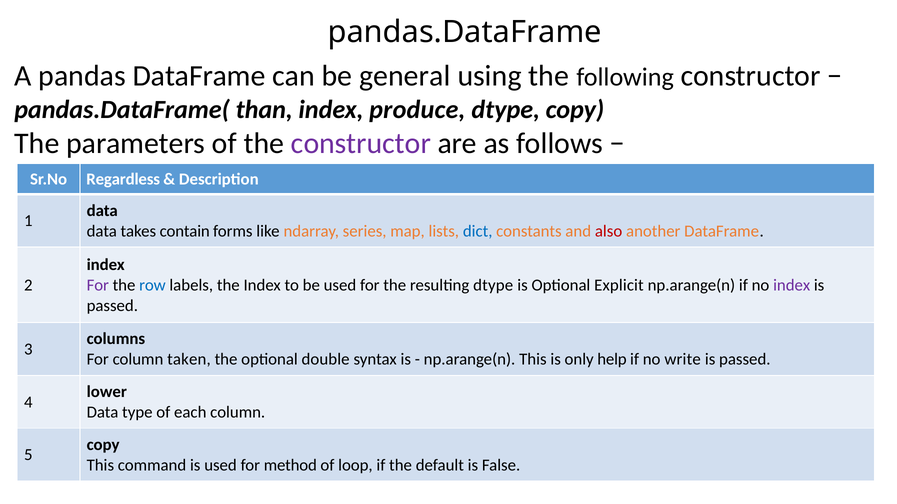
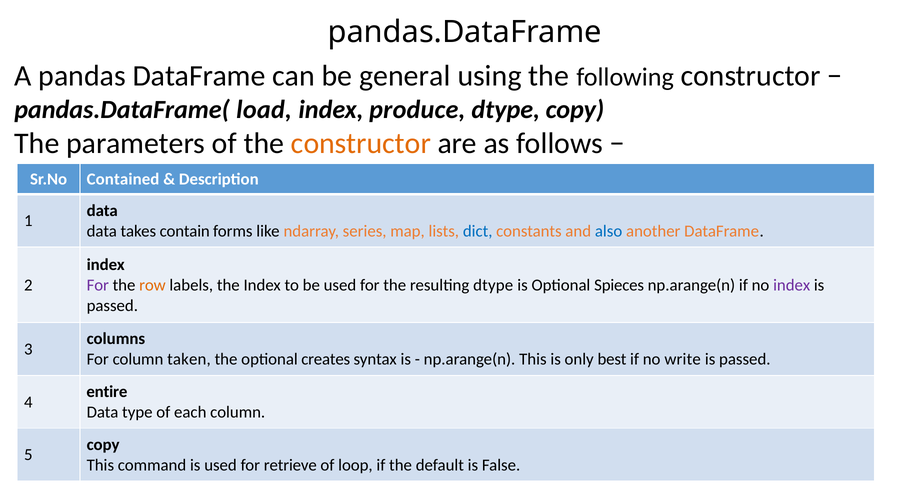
than: than -> load
constructor at (361, 143) colour: purple -> orange
Regardless: Regardless -> Contained
also colour: red -> blue
row colour: blue -> orange
Explicit: Explicit -> Spieces
double: double -> creates
help: help -> best
lower: lower -> entire
method: method -> retrieve
